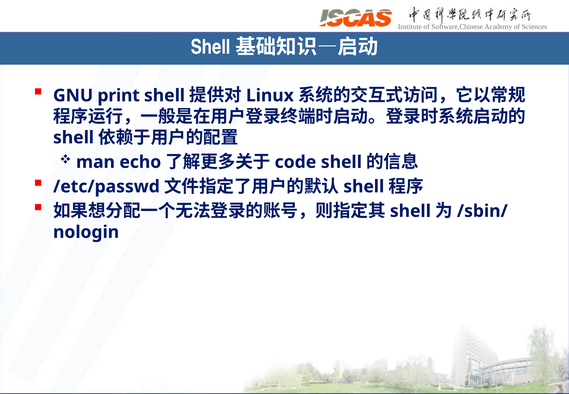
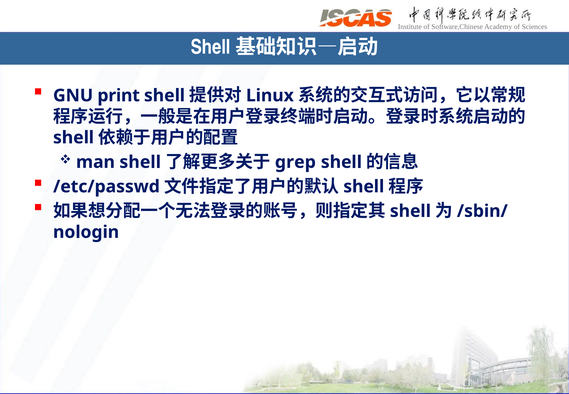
man echo: echo -> shell
code: code -> grep
